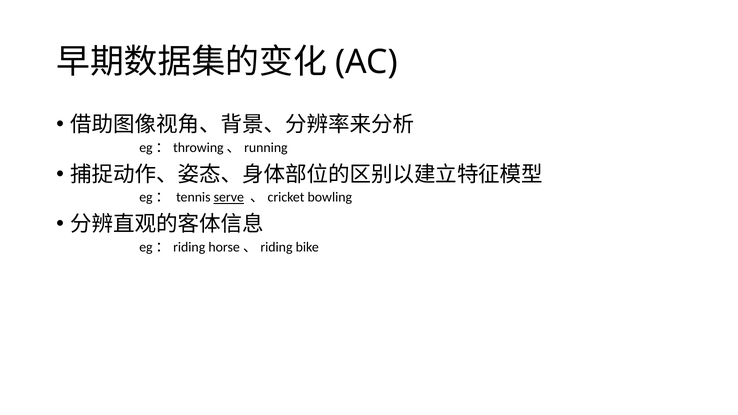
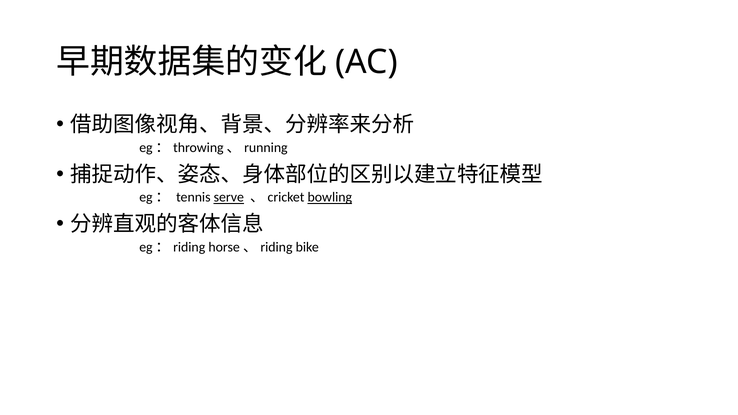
bowling underline: none -> present
